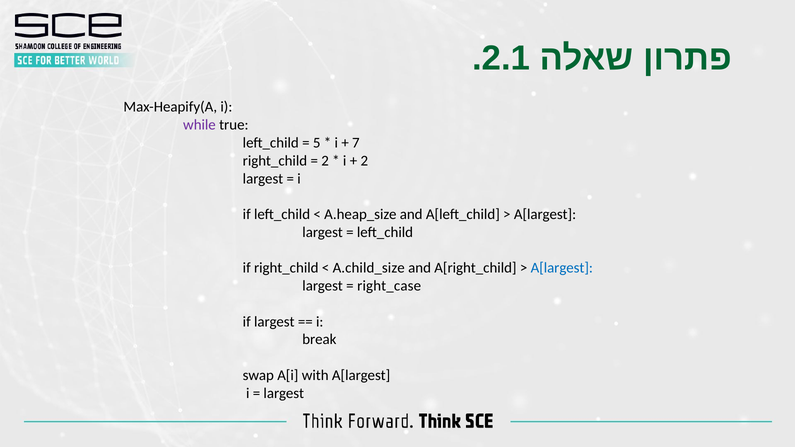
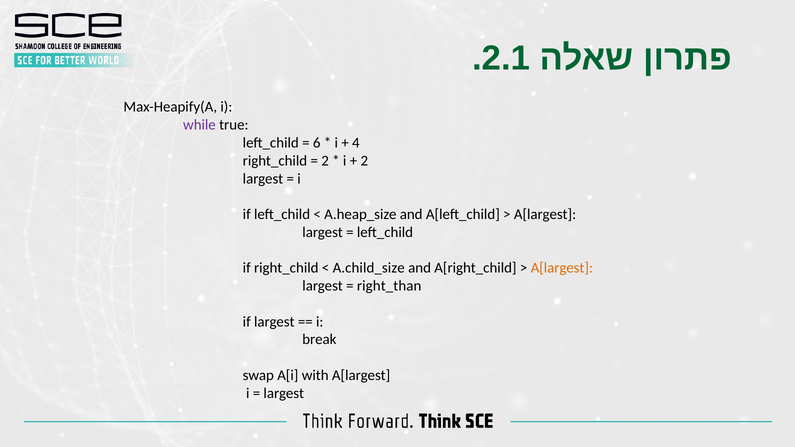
5: 5 -> 6
7: 7 -> 4
A[largest at (562, 268) colour: blue -> orange
right_case: right_case -> right_than
